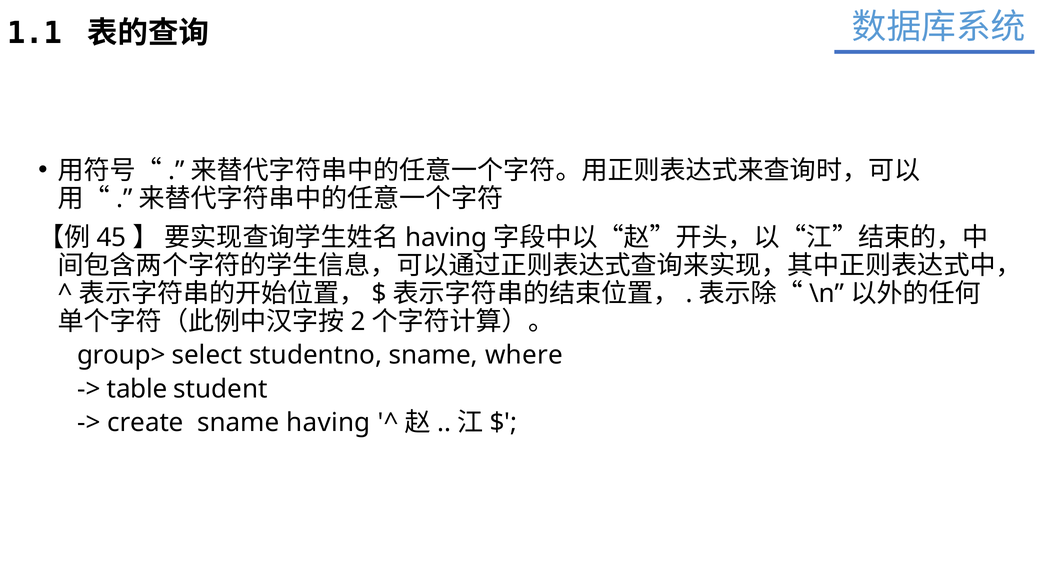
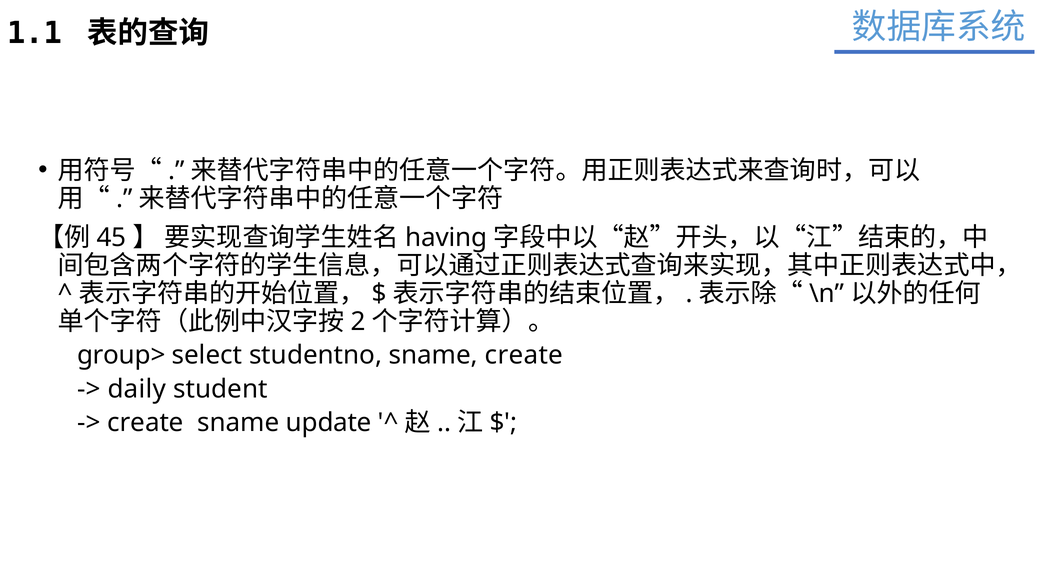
sname where: where -> create
table: table -> daily
sname having: having -> update
